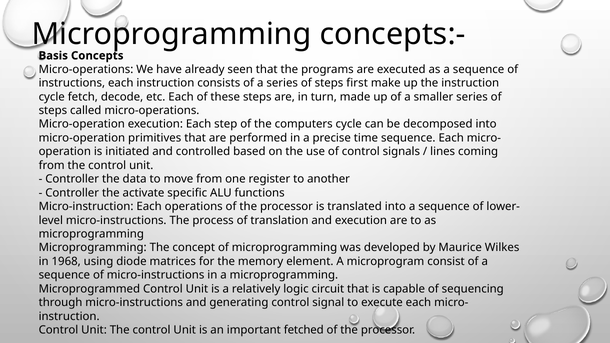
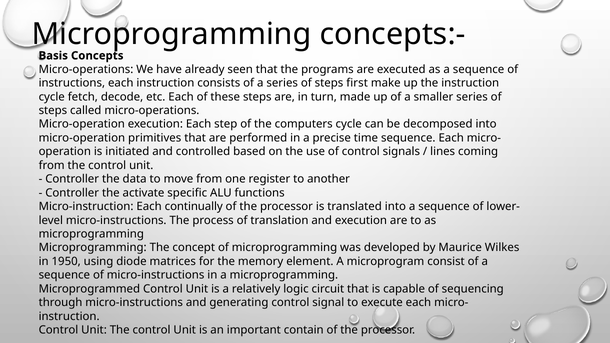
operations: operations -> continually
1968: 1968 -> 1950
fetched: fetched -> contain
